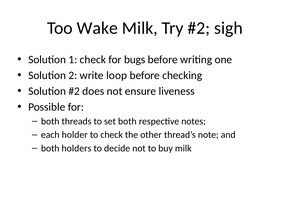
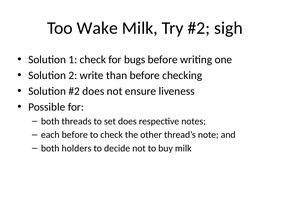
loop: loop -> than
set both: both -> does
each holder: holder -> before
